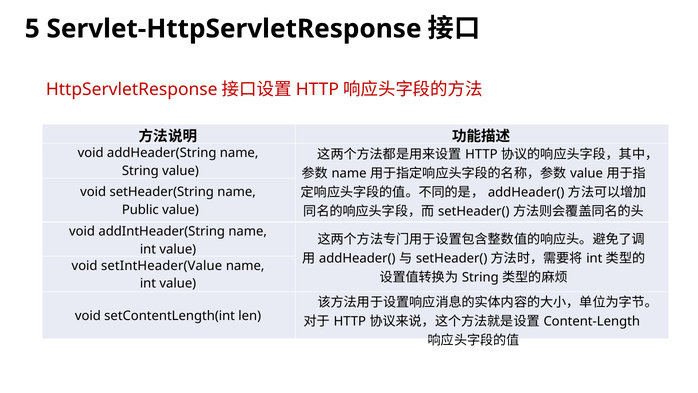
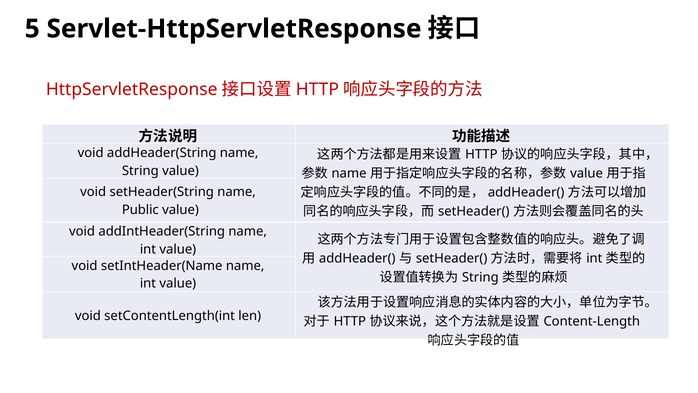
setIntHeader(Value: setIntHeader(Value -> setIntHeader(Name
